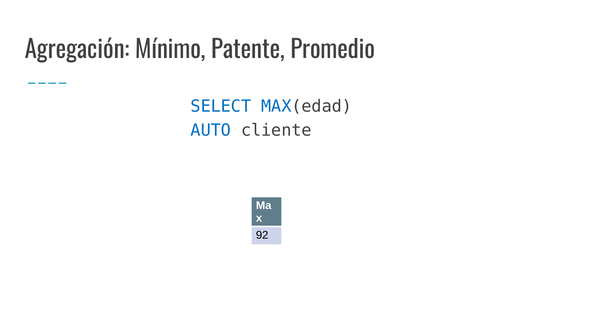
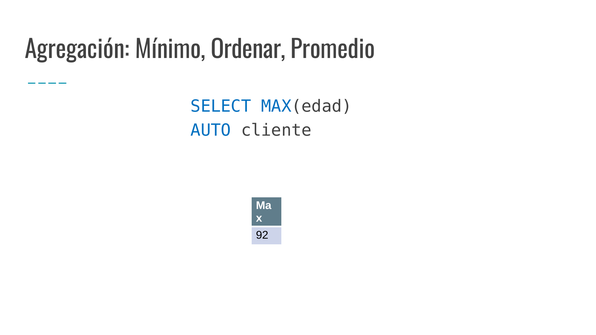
Patente: Patente -> Ordenar
